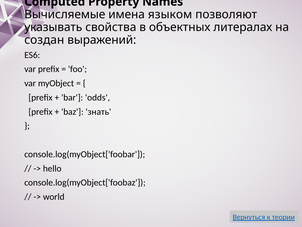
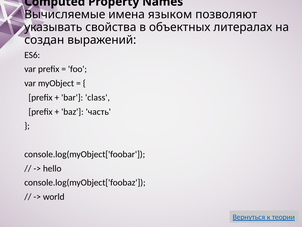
odds: odds -> class
знать: знать -> часть
